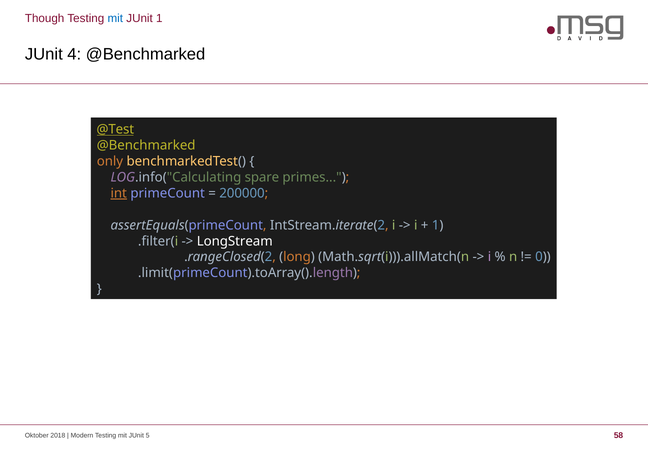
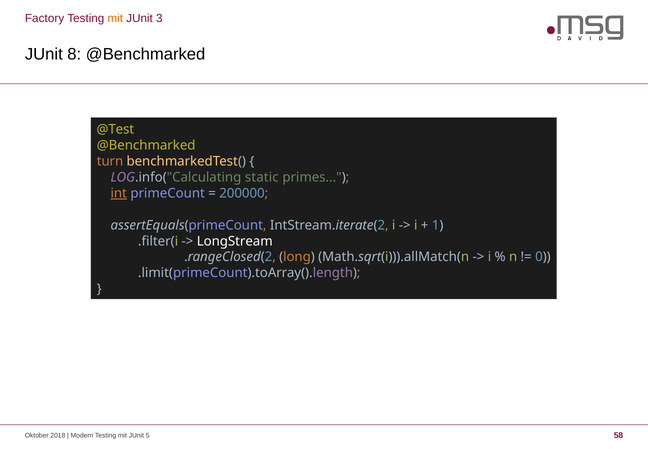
Though: Though -> Factory
mit at (115, 19) colour: blue -> orange
JUnit 1: 1 -> 3
4: 4 -> 8
@Test underline: present -> none
only: only -> turn
spare: spare -> static
